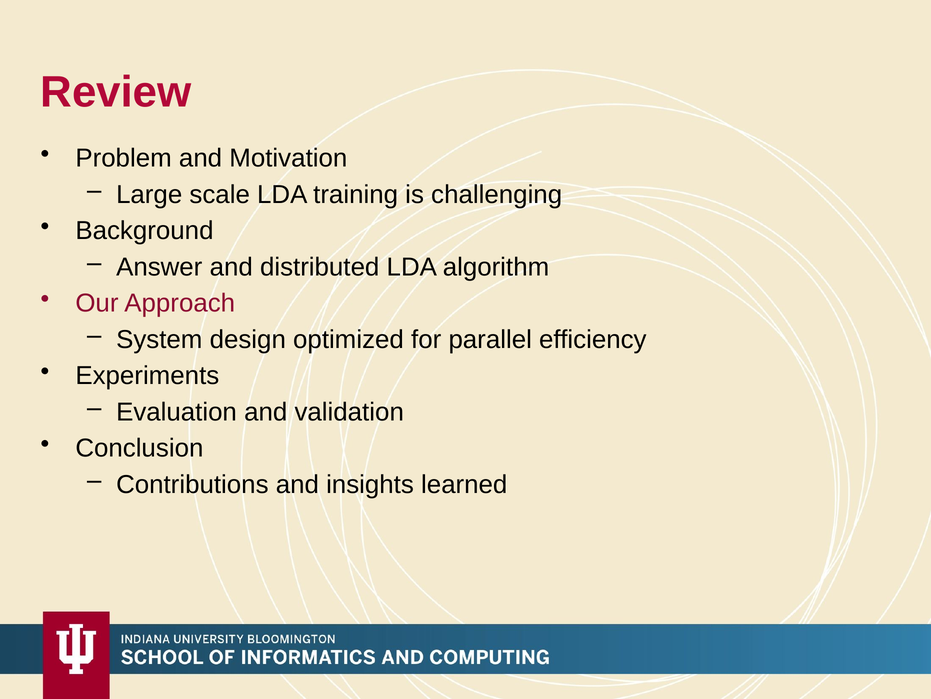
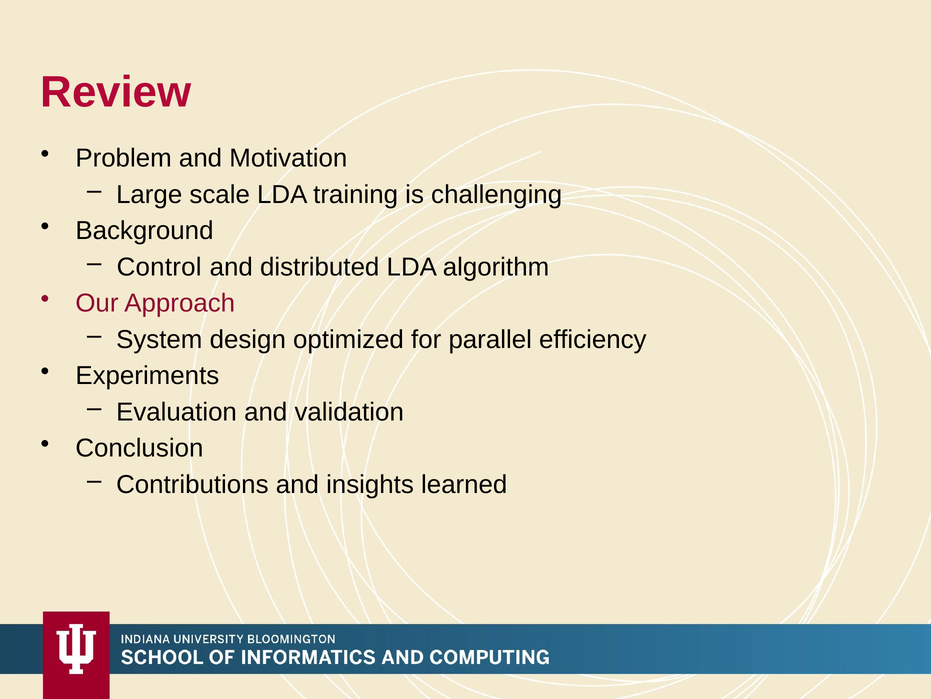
Answer: Answer -> Control
